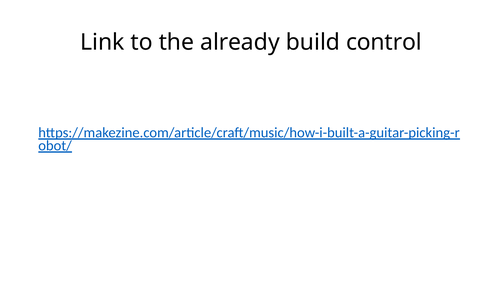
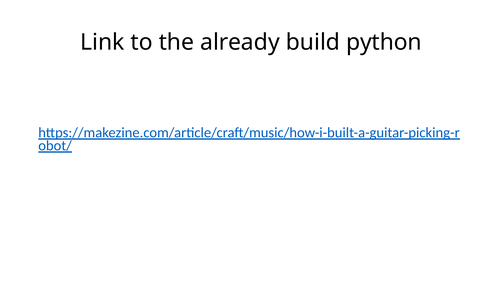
control: control -> python
